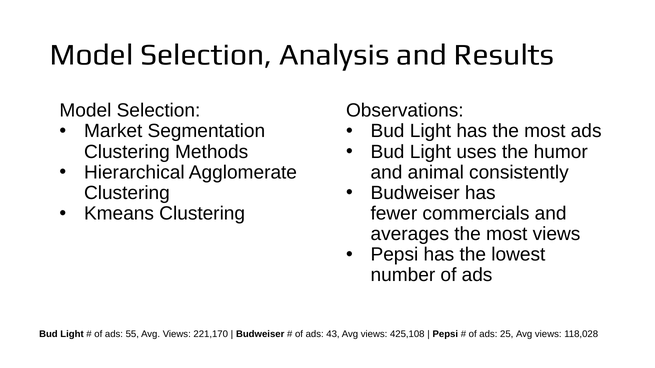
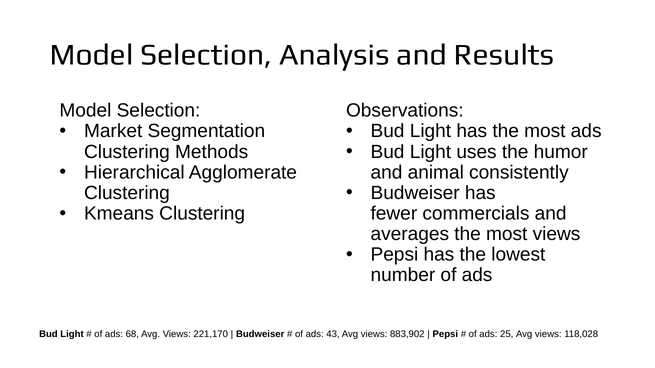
55: 55 -> 68
425,108: 425,108 -> 883,902
